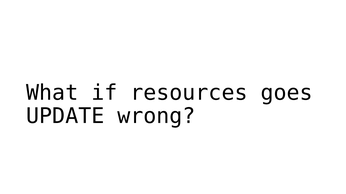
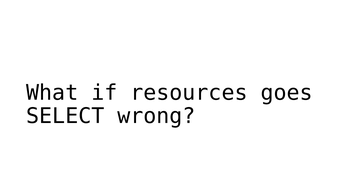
UPDATE: UPDATE -> SELECT
